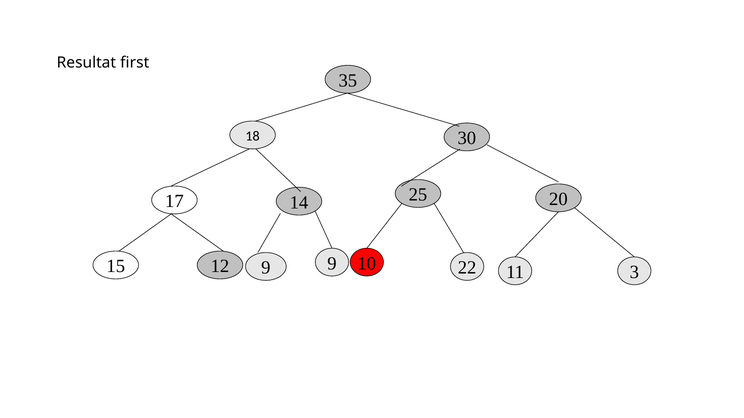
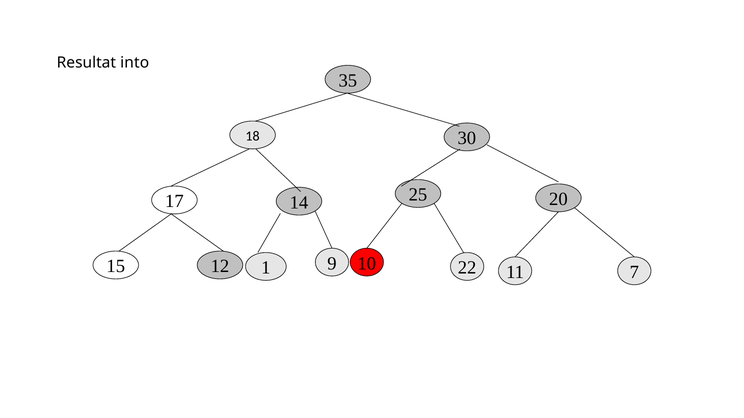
first: first -> into
12 9: 9 -> 1
3: 3 -> 7
